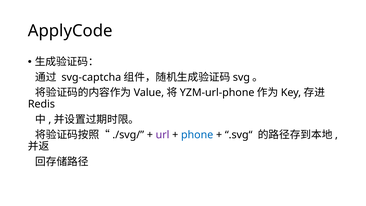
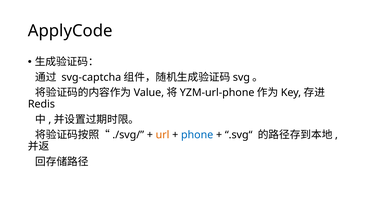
url colour: purple -> orange
